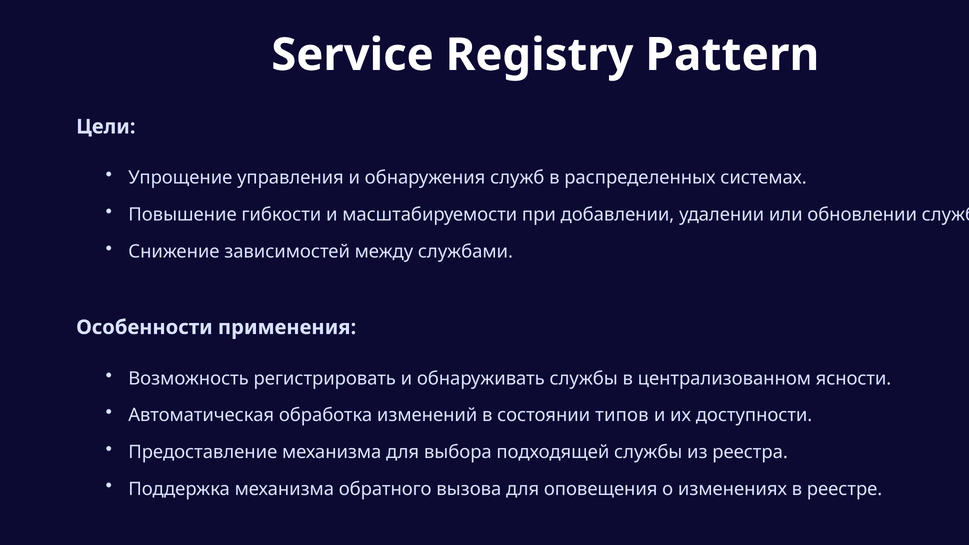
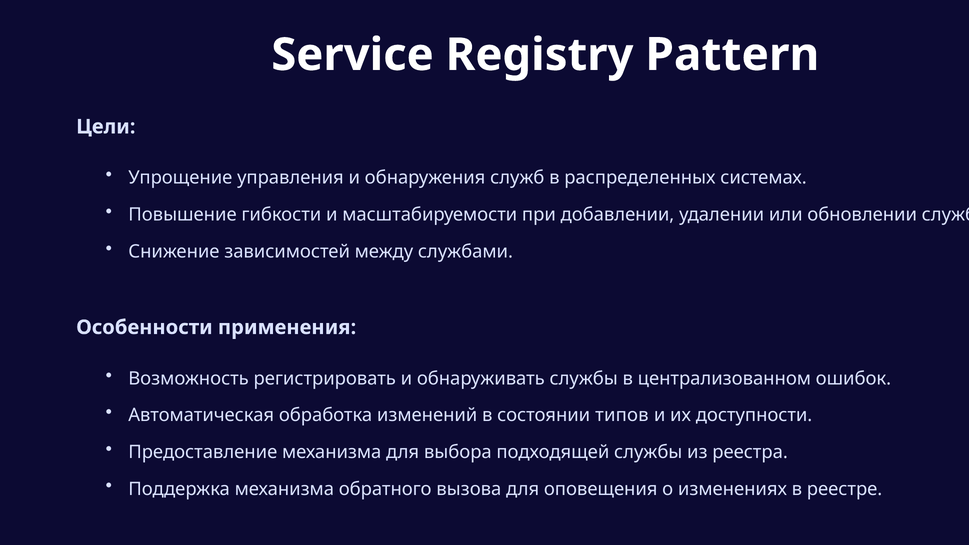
ясности: ясности -> ошибок
